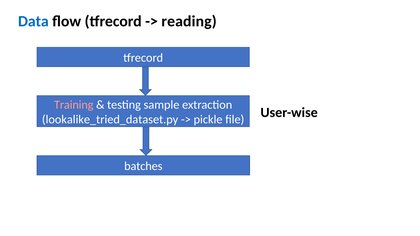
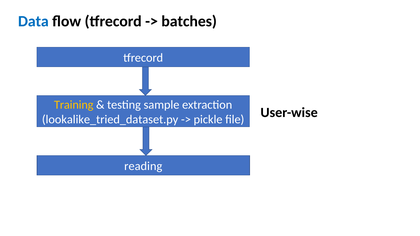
reading: reading -> batches
Training colour: pink -> yellow
batches: batches -> reading
